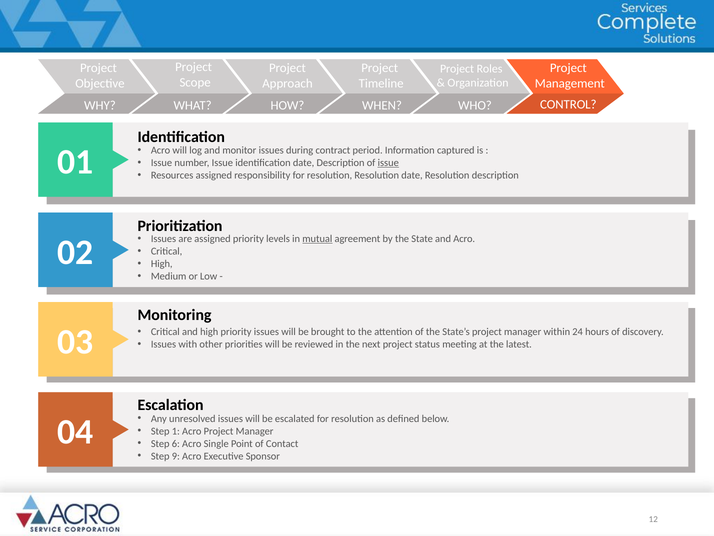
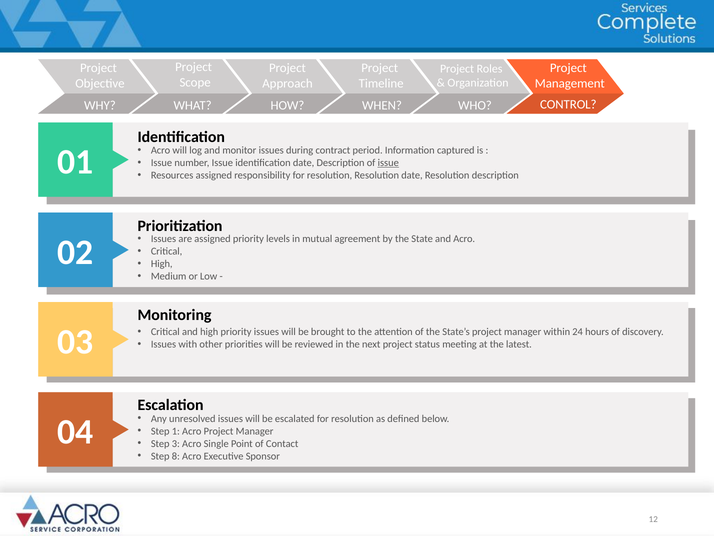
mutual underline: present -> none
6: 6 -> 3
9: 9 -> 8
